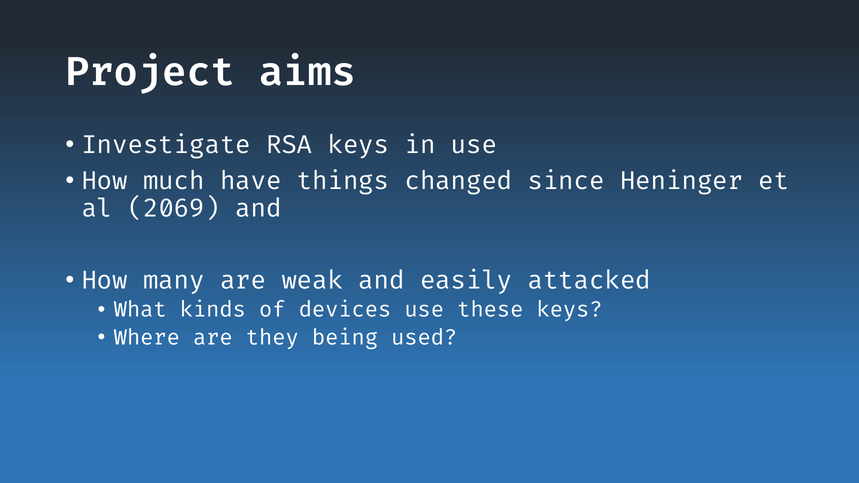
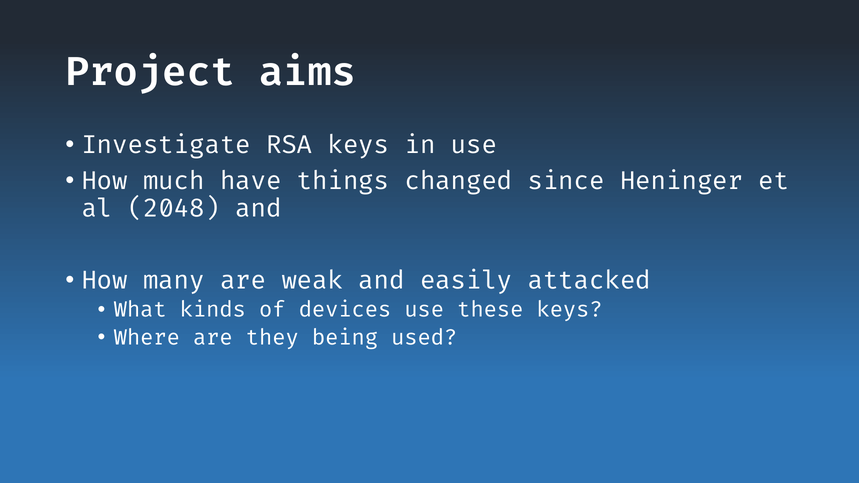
2069: 2069 -> 2048
